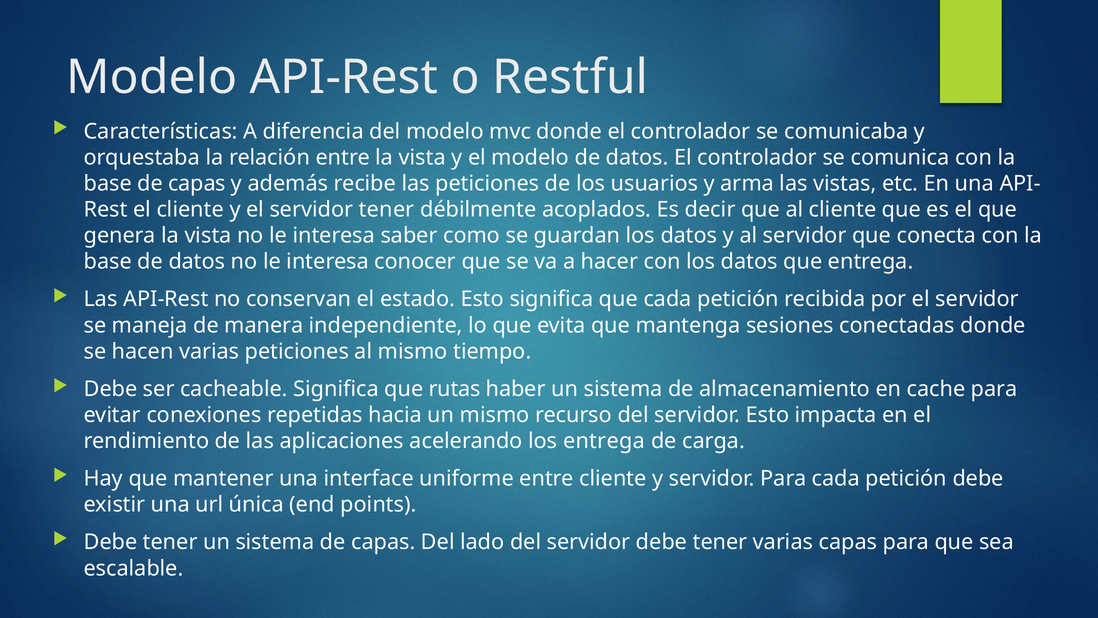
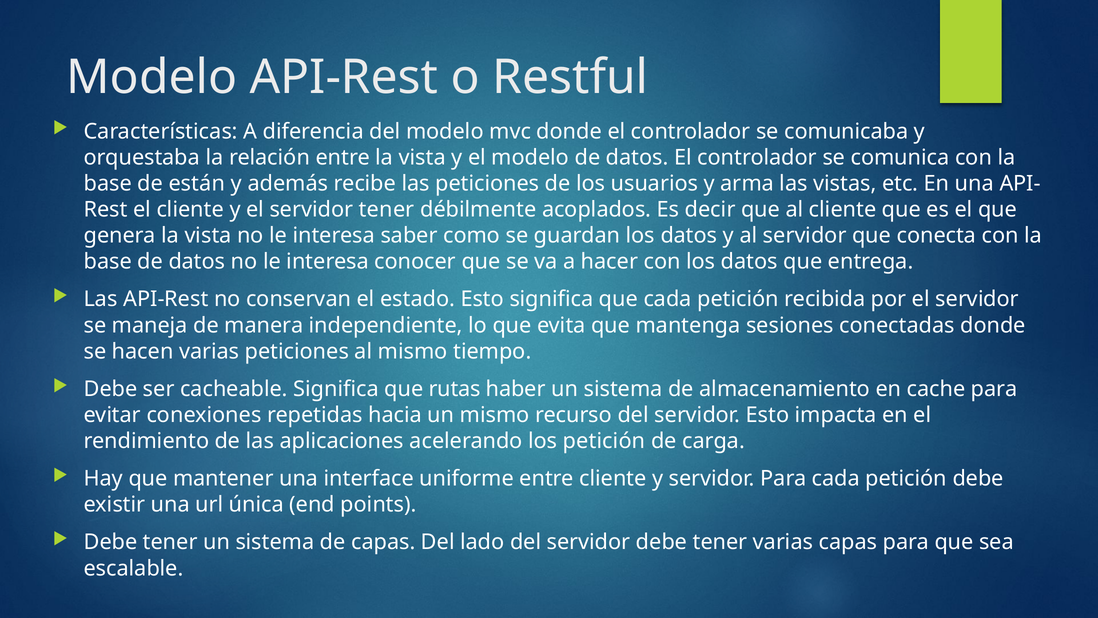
base de capas: capas -> están
los entrega: entrega -> petición
